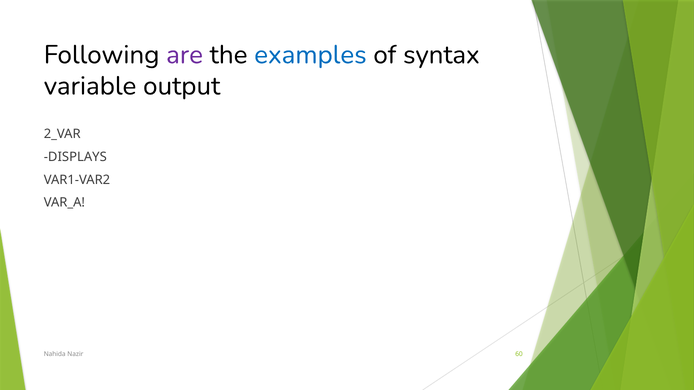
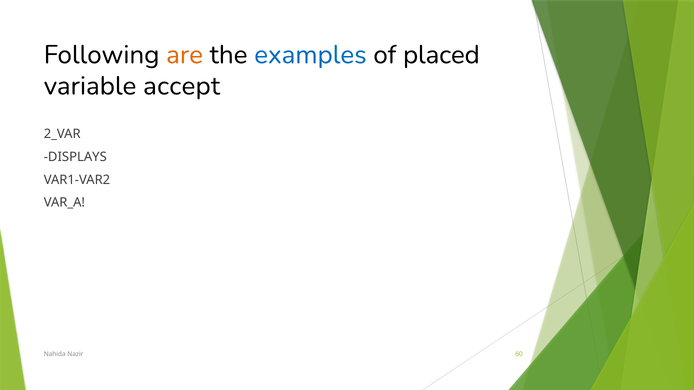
are colour: purple -> orange
syntax: syntax -> placed
output: output -> accept
